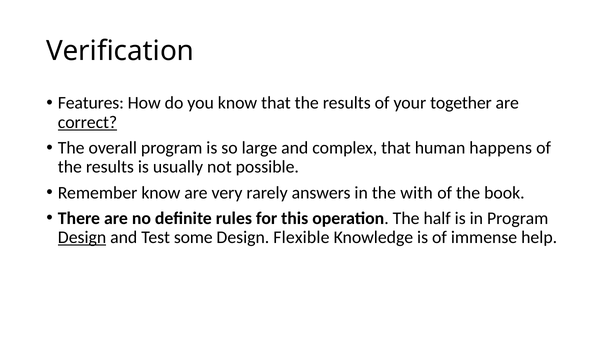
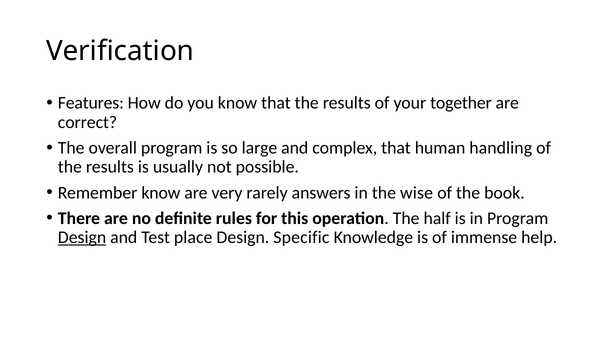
correct underline: present -> none
happens: happens -> handling
with: with -> wise
some: some -> place
Flexible: Flexible -> Specific
